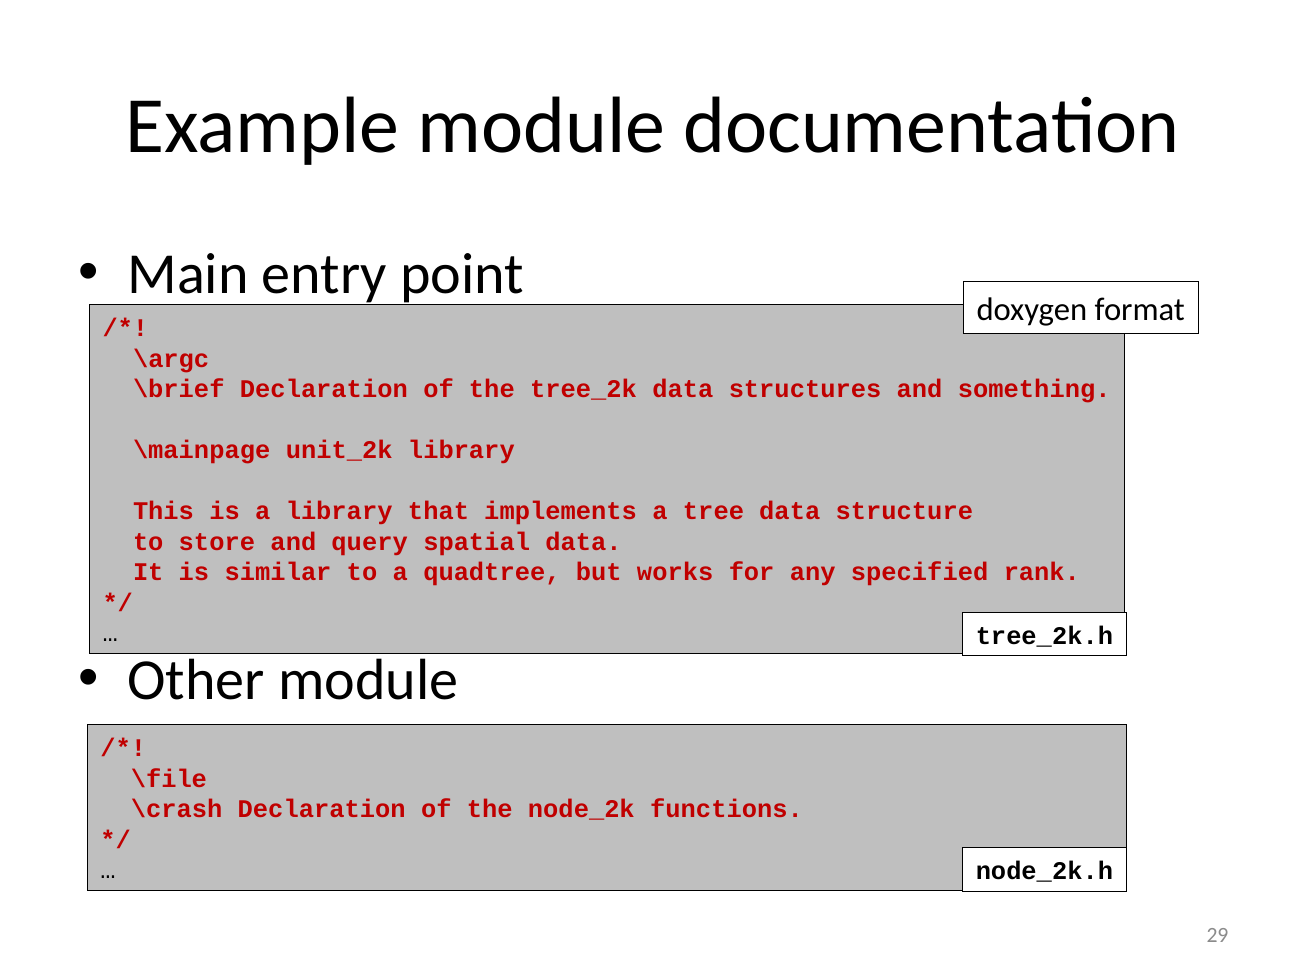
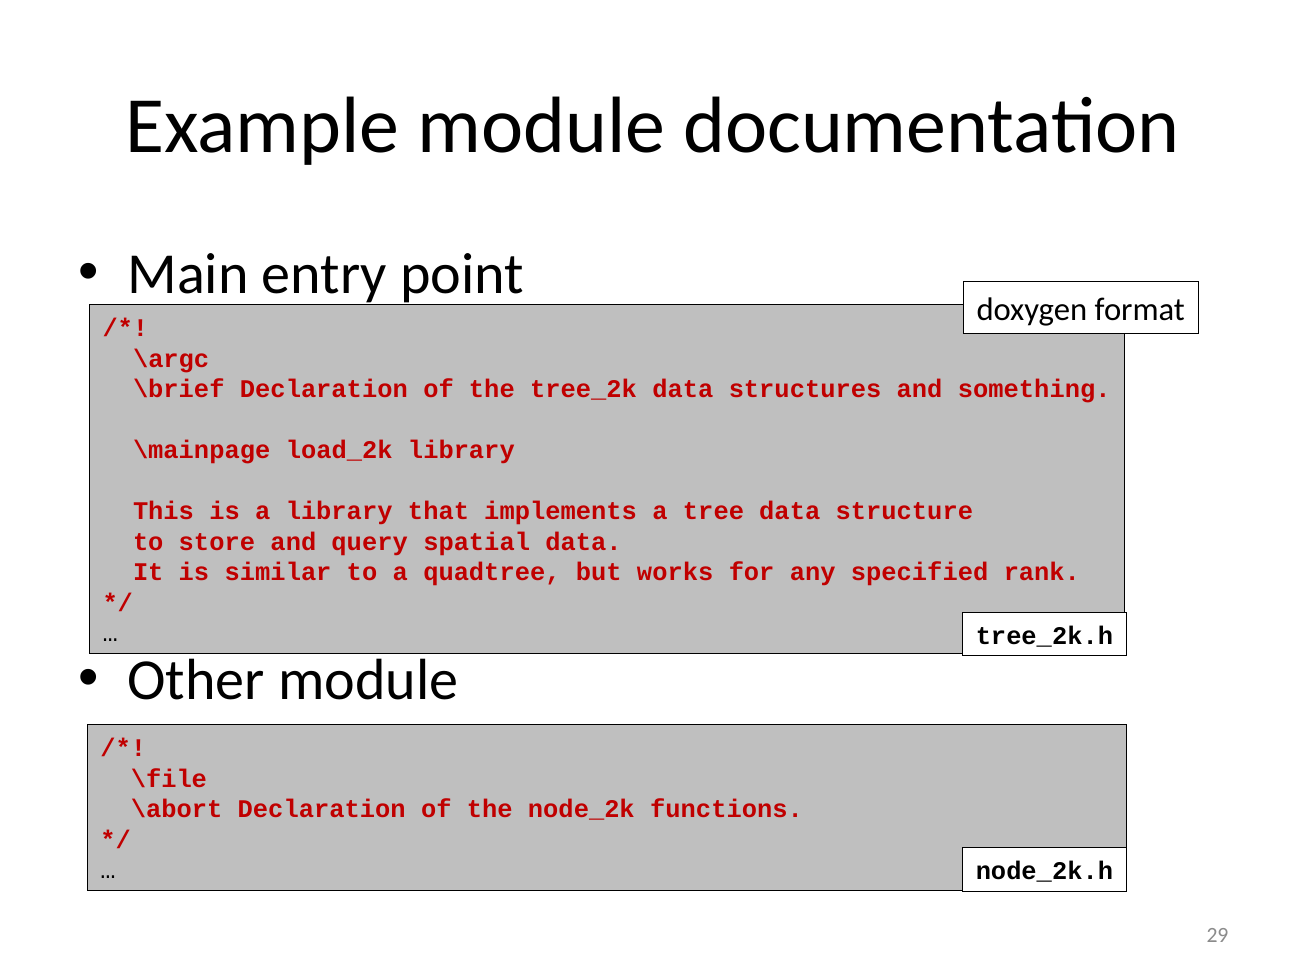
unit_2k: unit_2k -> load_2k
\crash: \crash -> \abort
